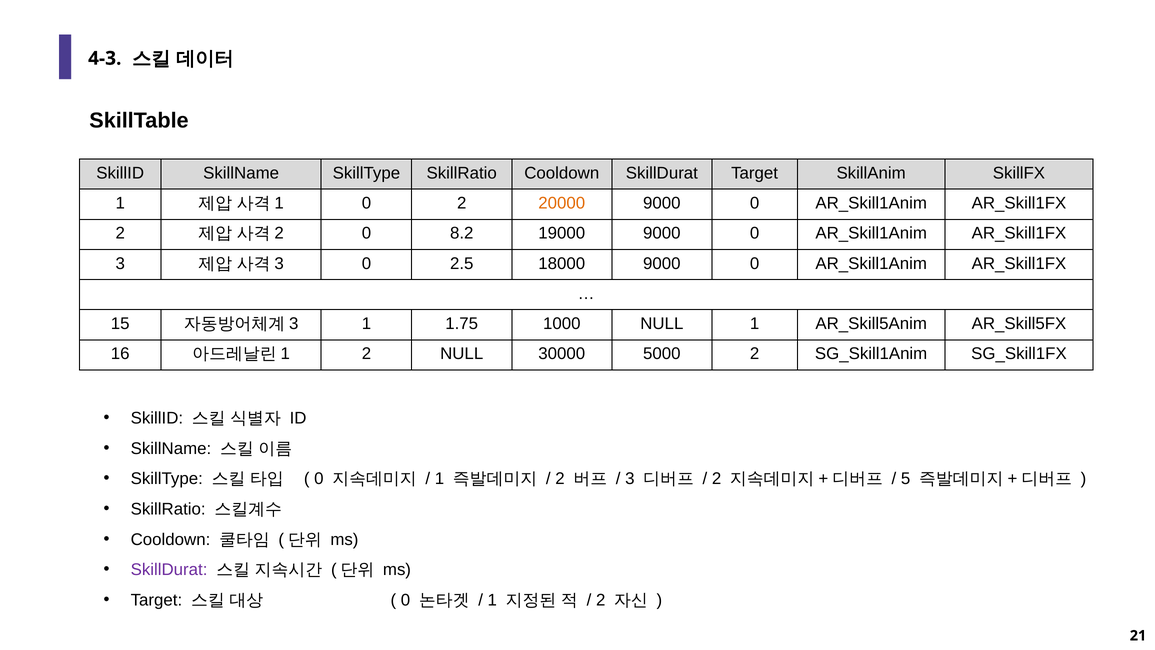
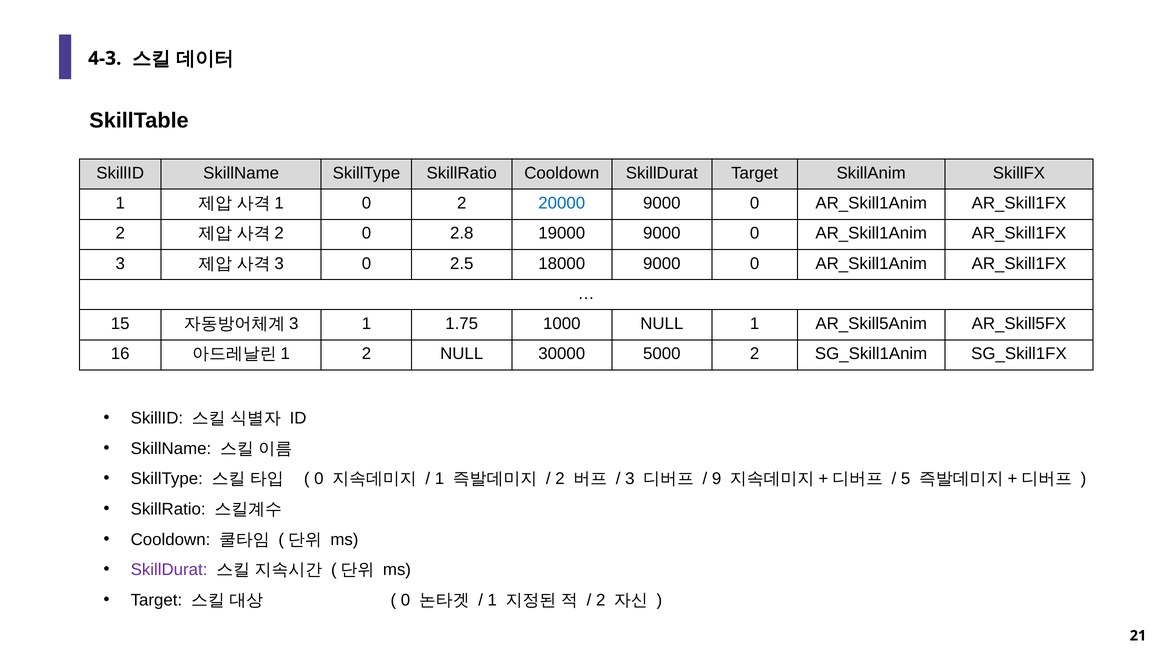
20000 colour: orange -> blue
8.2: 8.2 -> 2.8
2 at (717, 479): 2 -> 9
